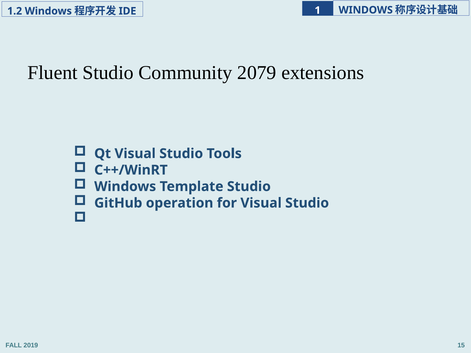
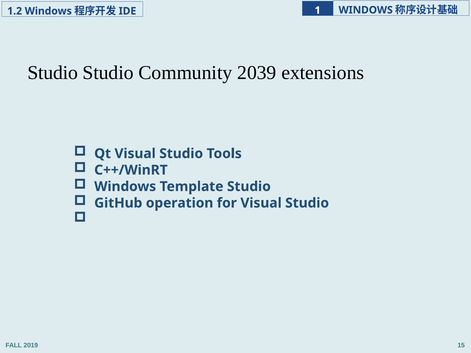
Fluent at (53, 73): Fluent -> Studio
2079: 2079 -> 2039
